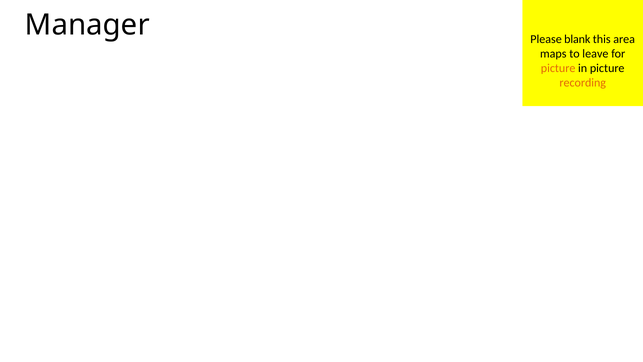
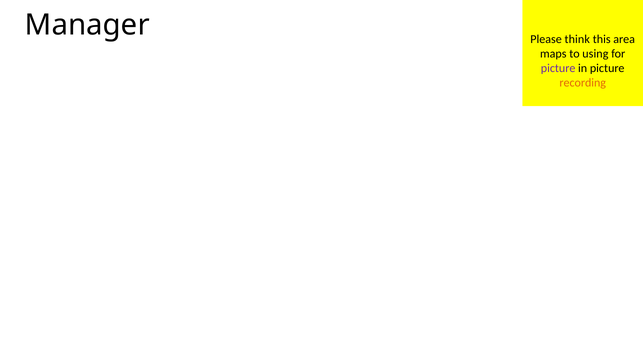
blank: blank -> think
leave: leave -> using
picture at (558, 68) colour: orange -> purple
